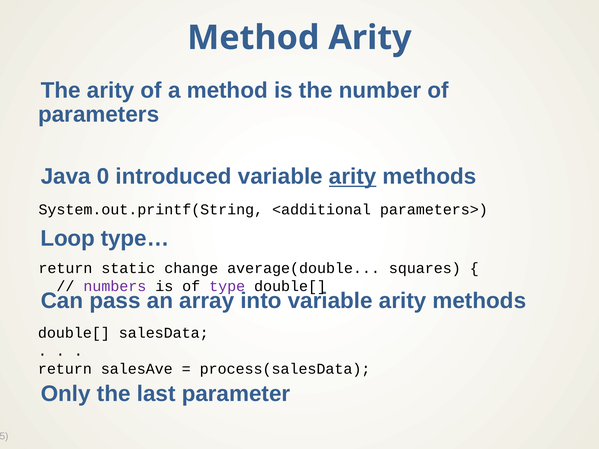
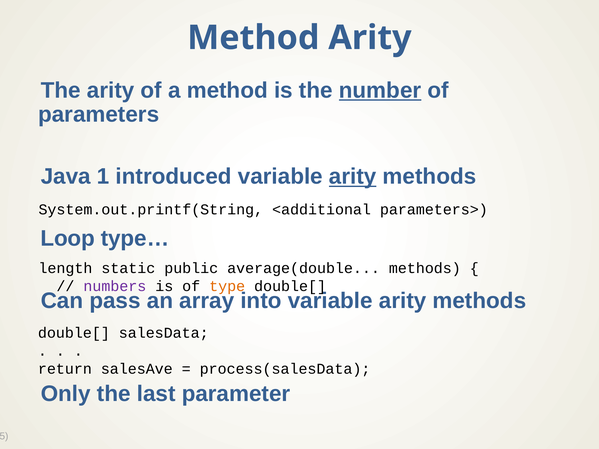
number underline: none -> present
0: 0 -> 1
return at (65, 268): return -> length
change: change -> public
average(double squares: squares -> methods
type colour: purple -> orange
